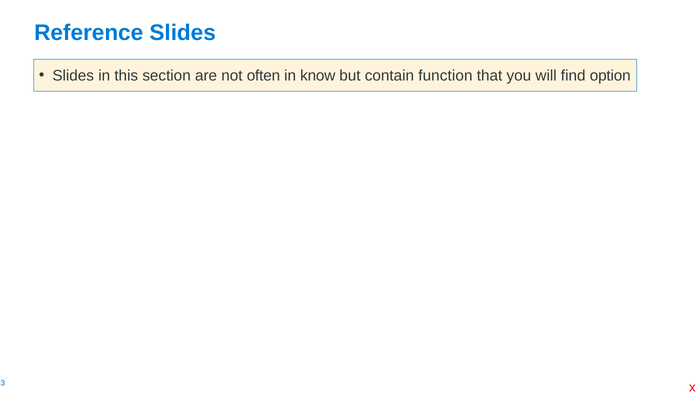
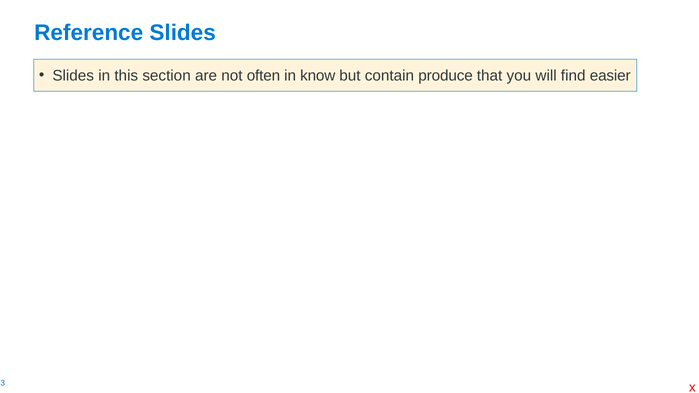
function: function -> produce
option: option -> easier
